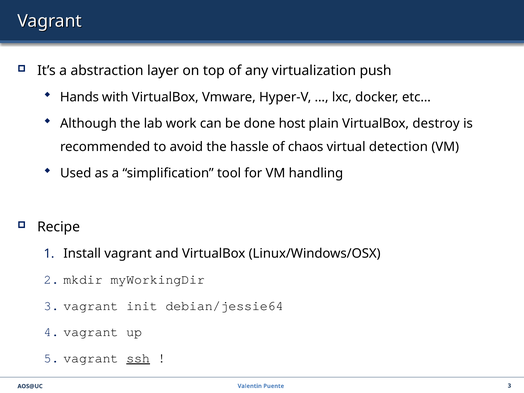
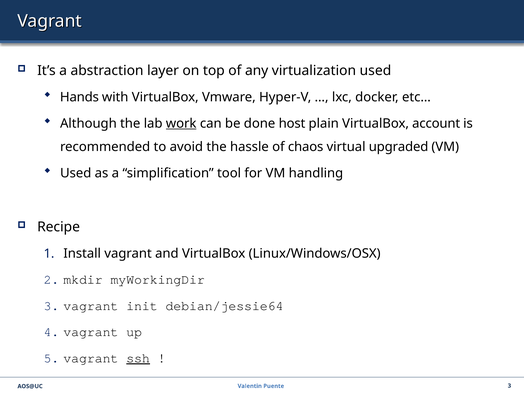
virtualization push: push -> used
work underline: none -> present
destroy: destroy -> account
detection: detection -> upgraded
